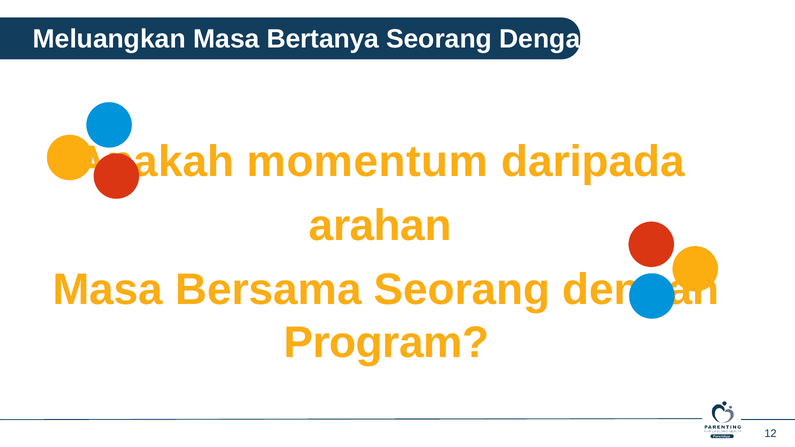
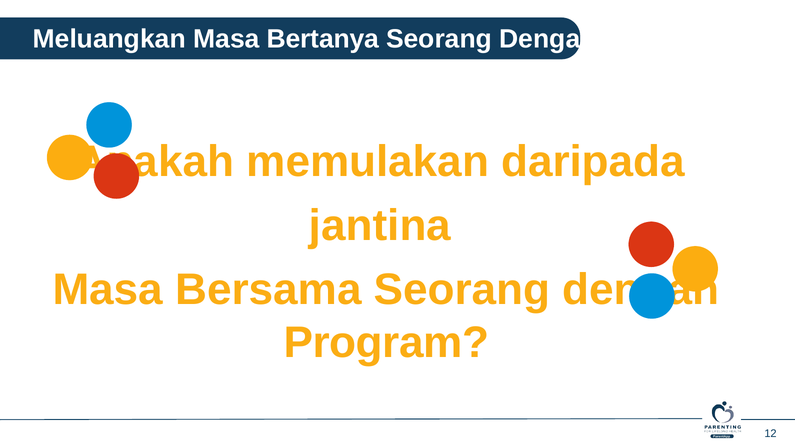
momentum: momentum -> memulakan
arahan: arahan -> jantina
